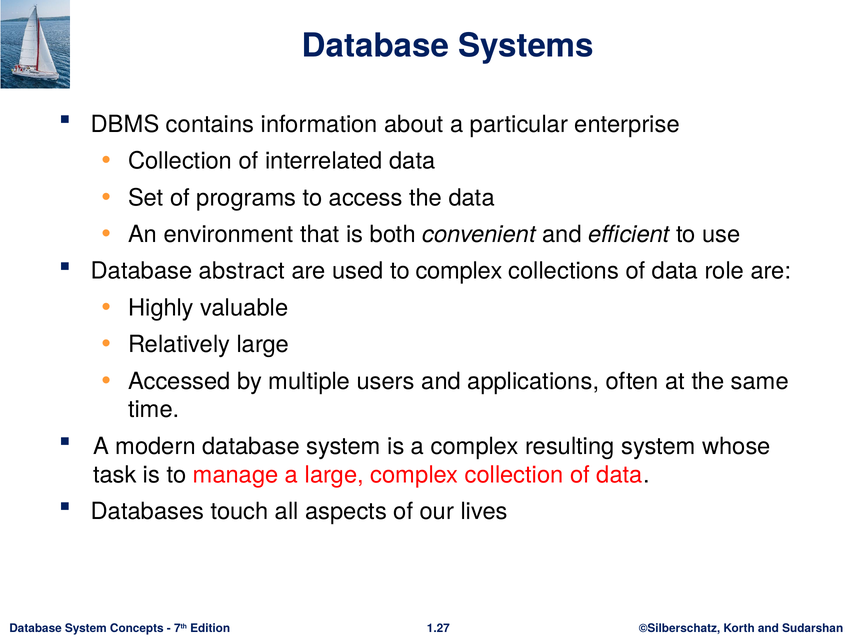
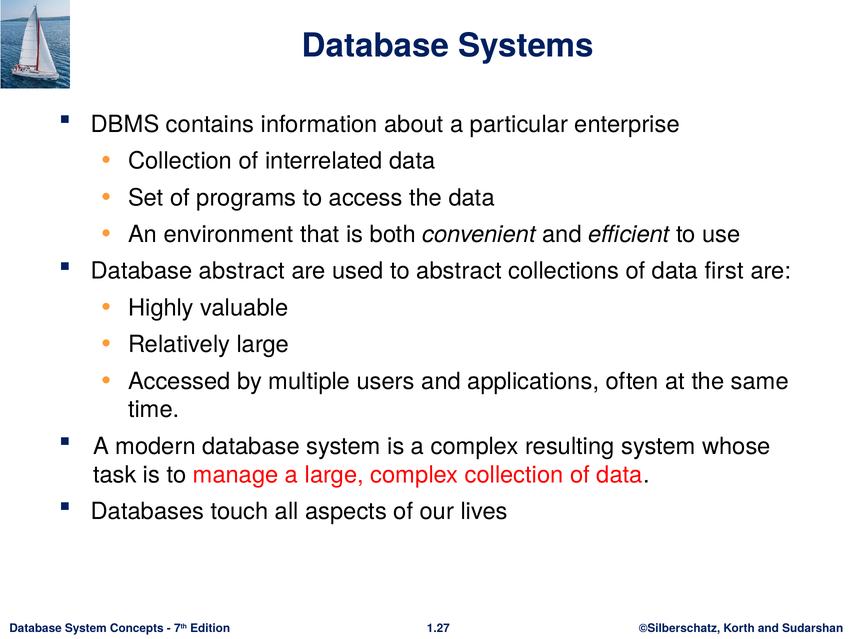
to complex: complex -> abstract
role: role -> first
